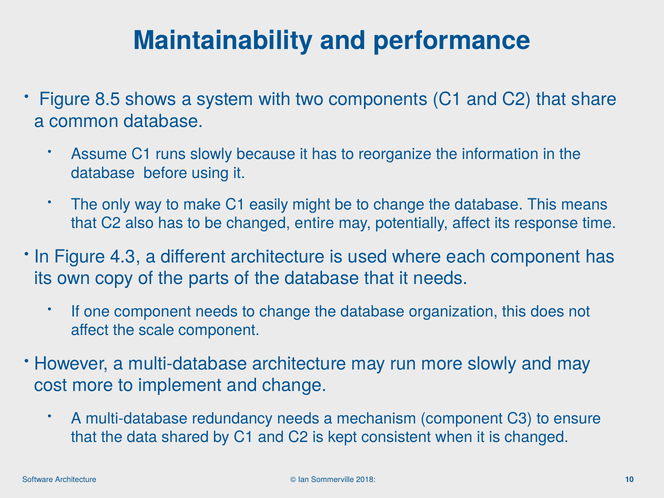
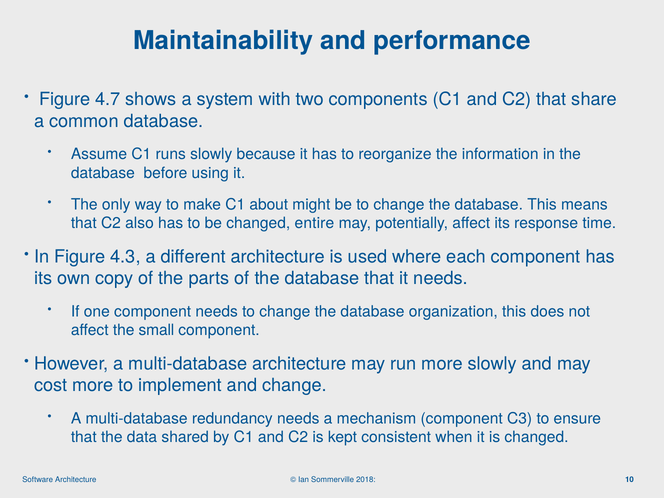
8.5: 8.5 -> 4.7
easily: easily -> about
scale: scale -> small
